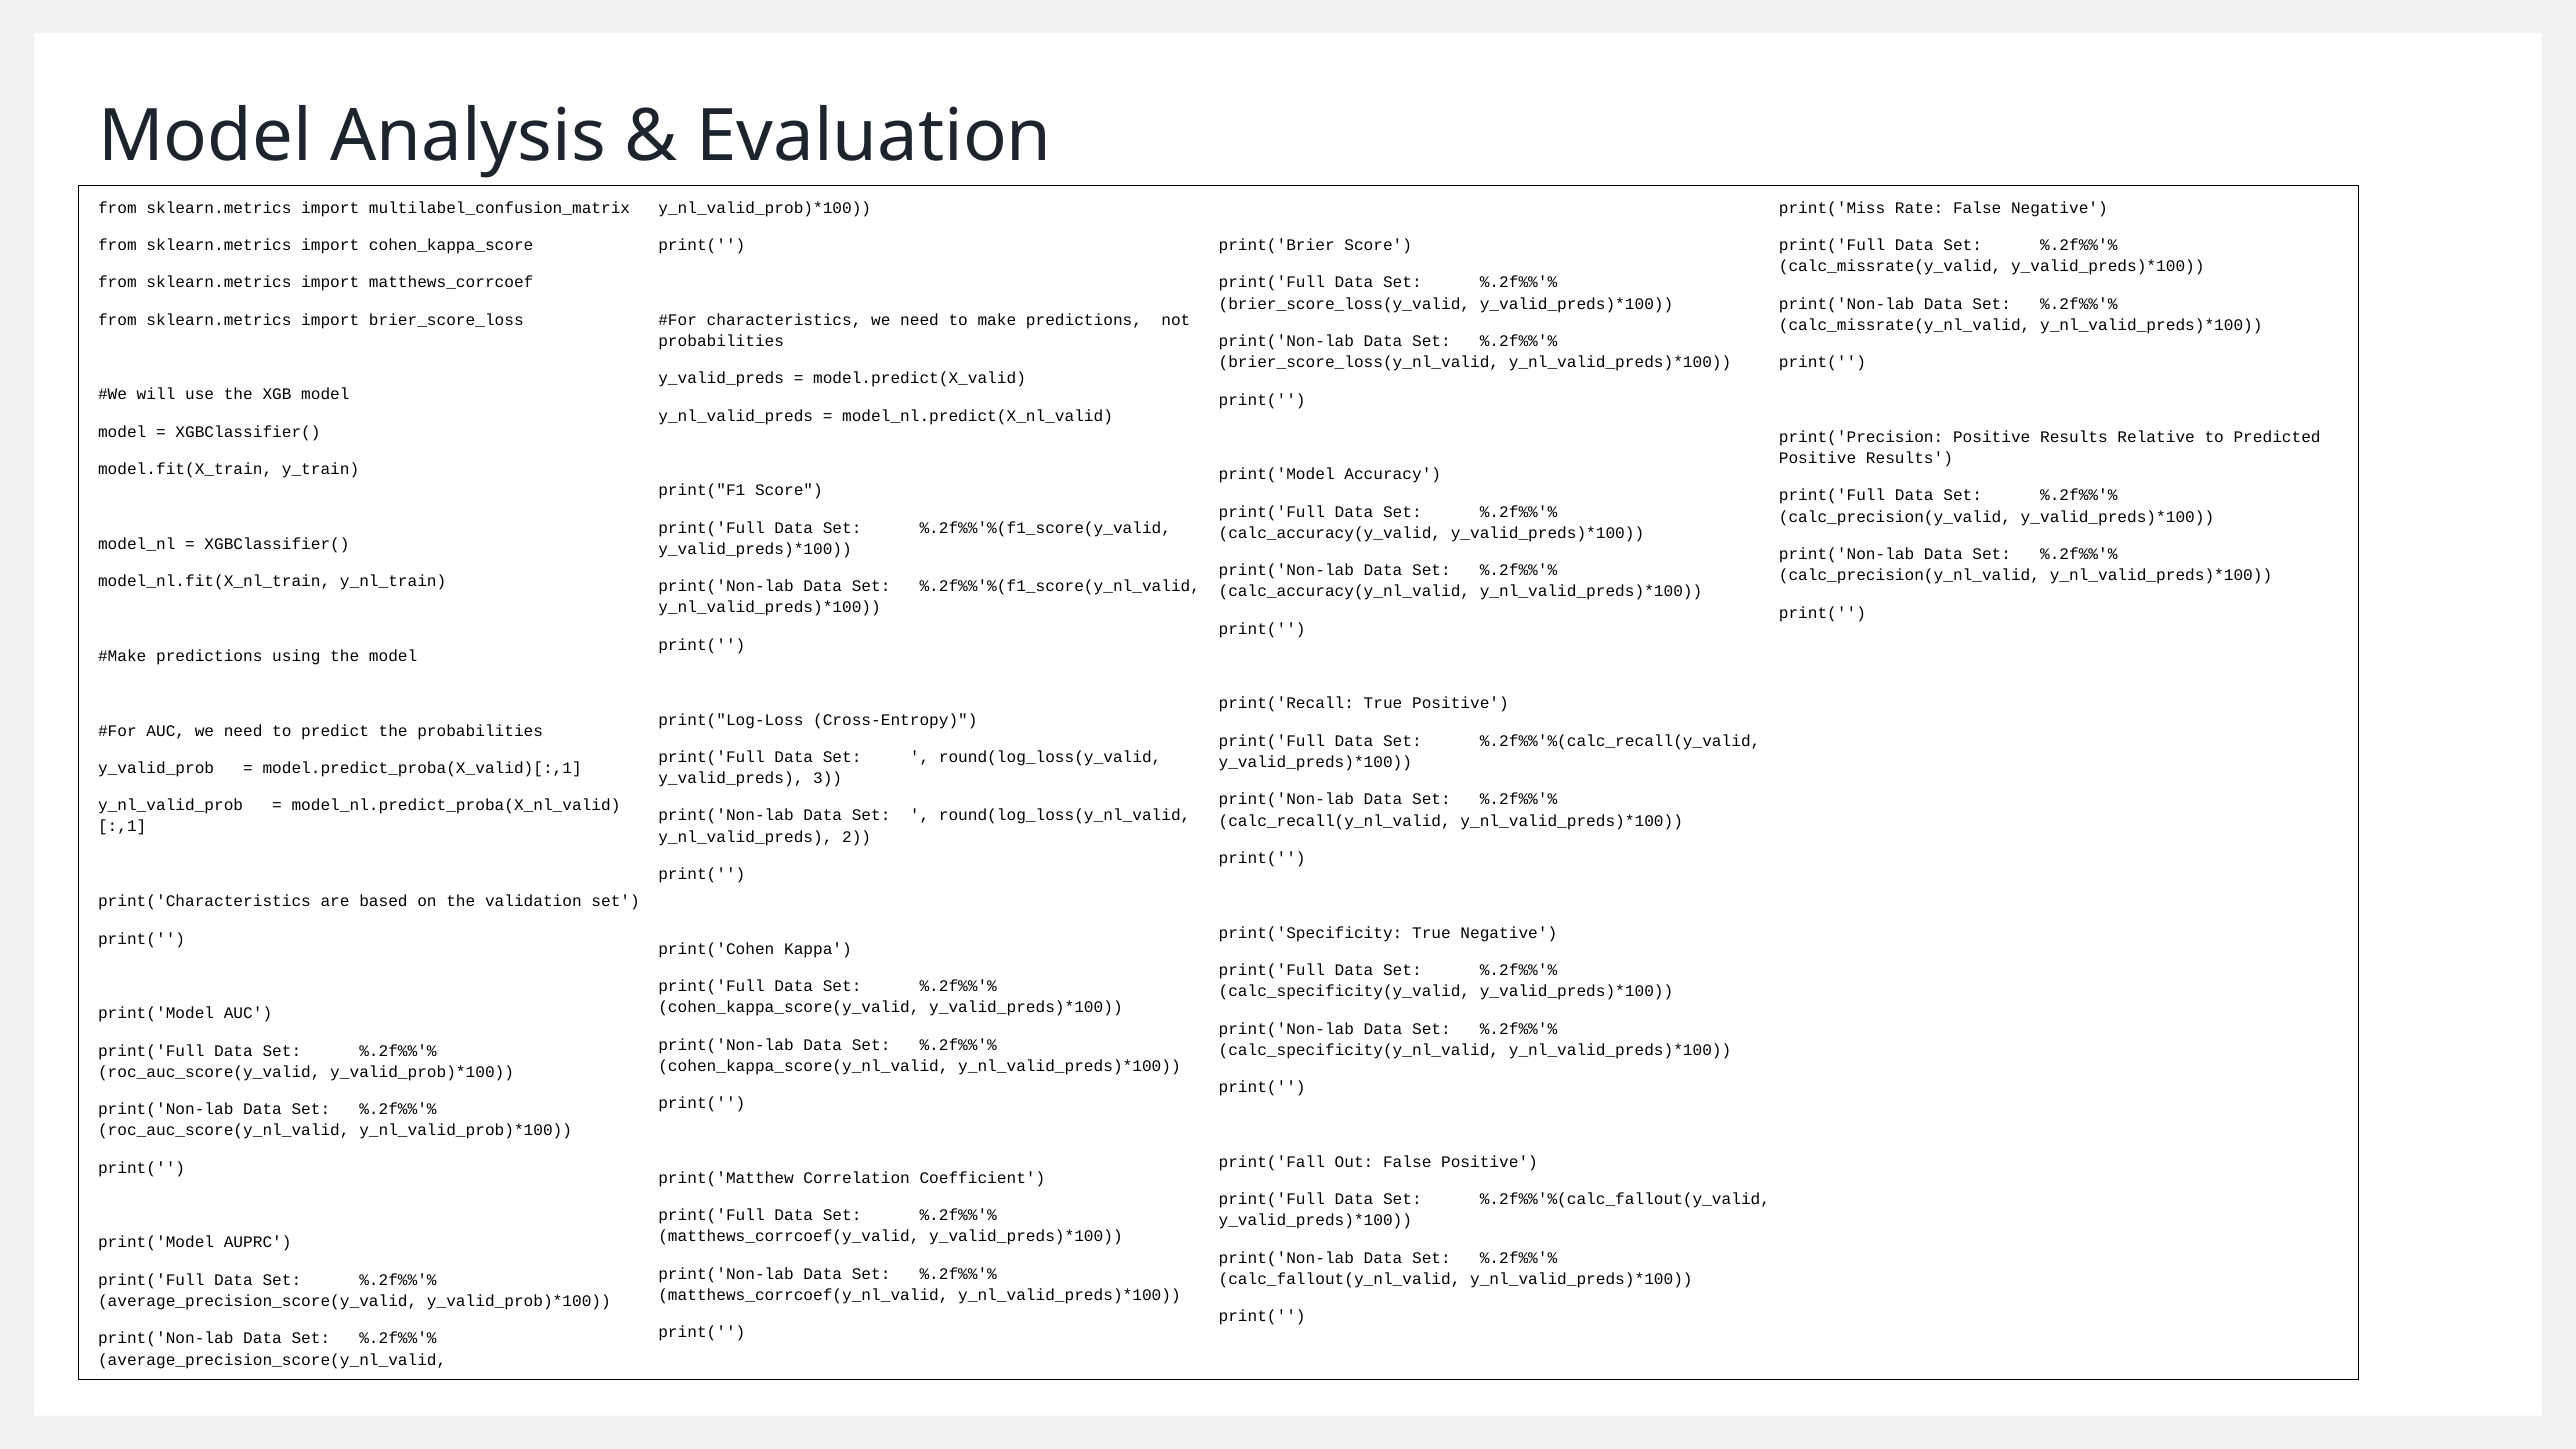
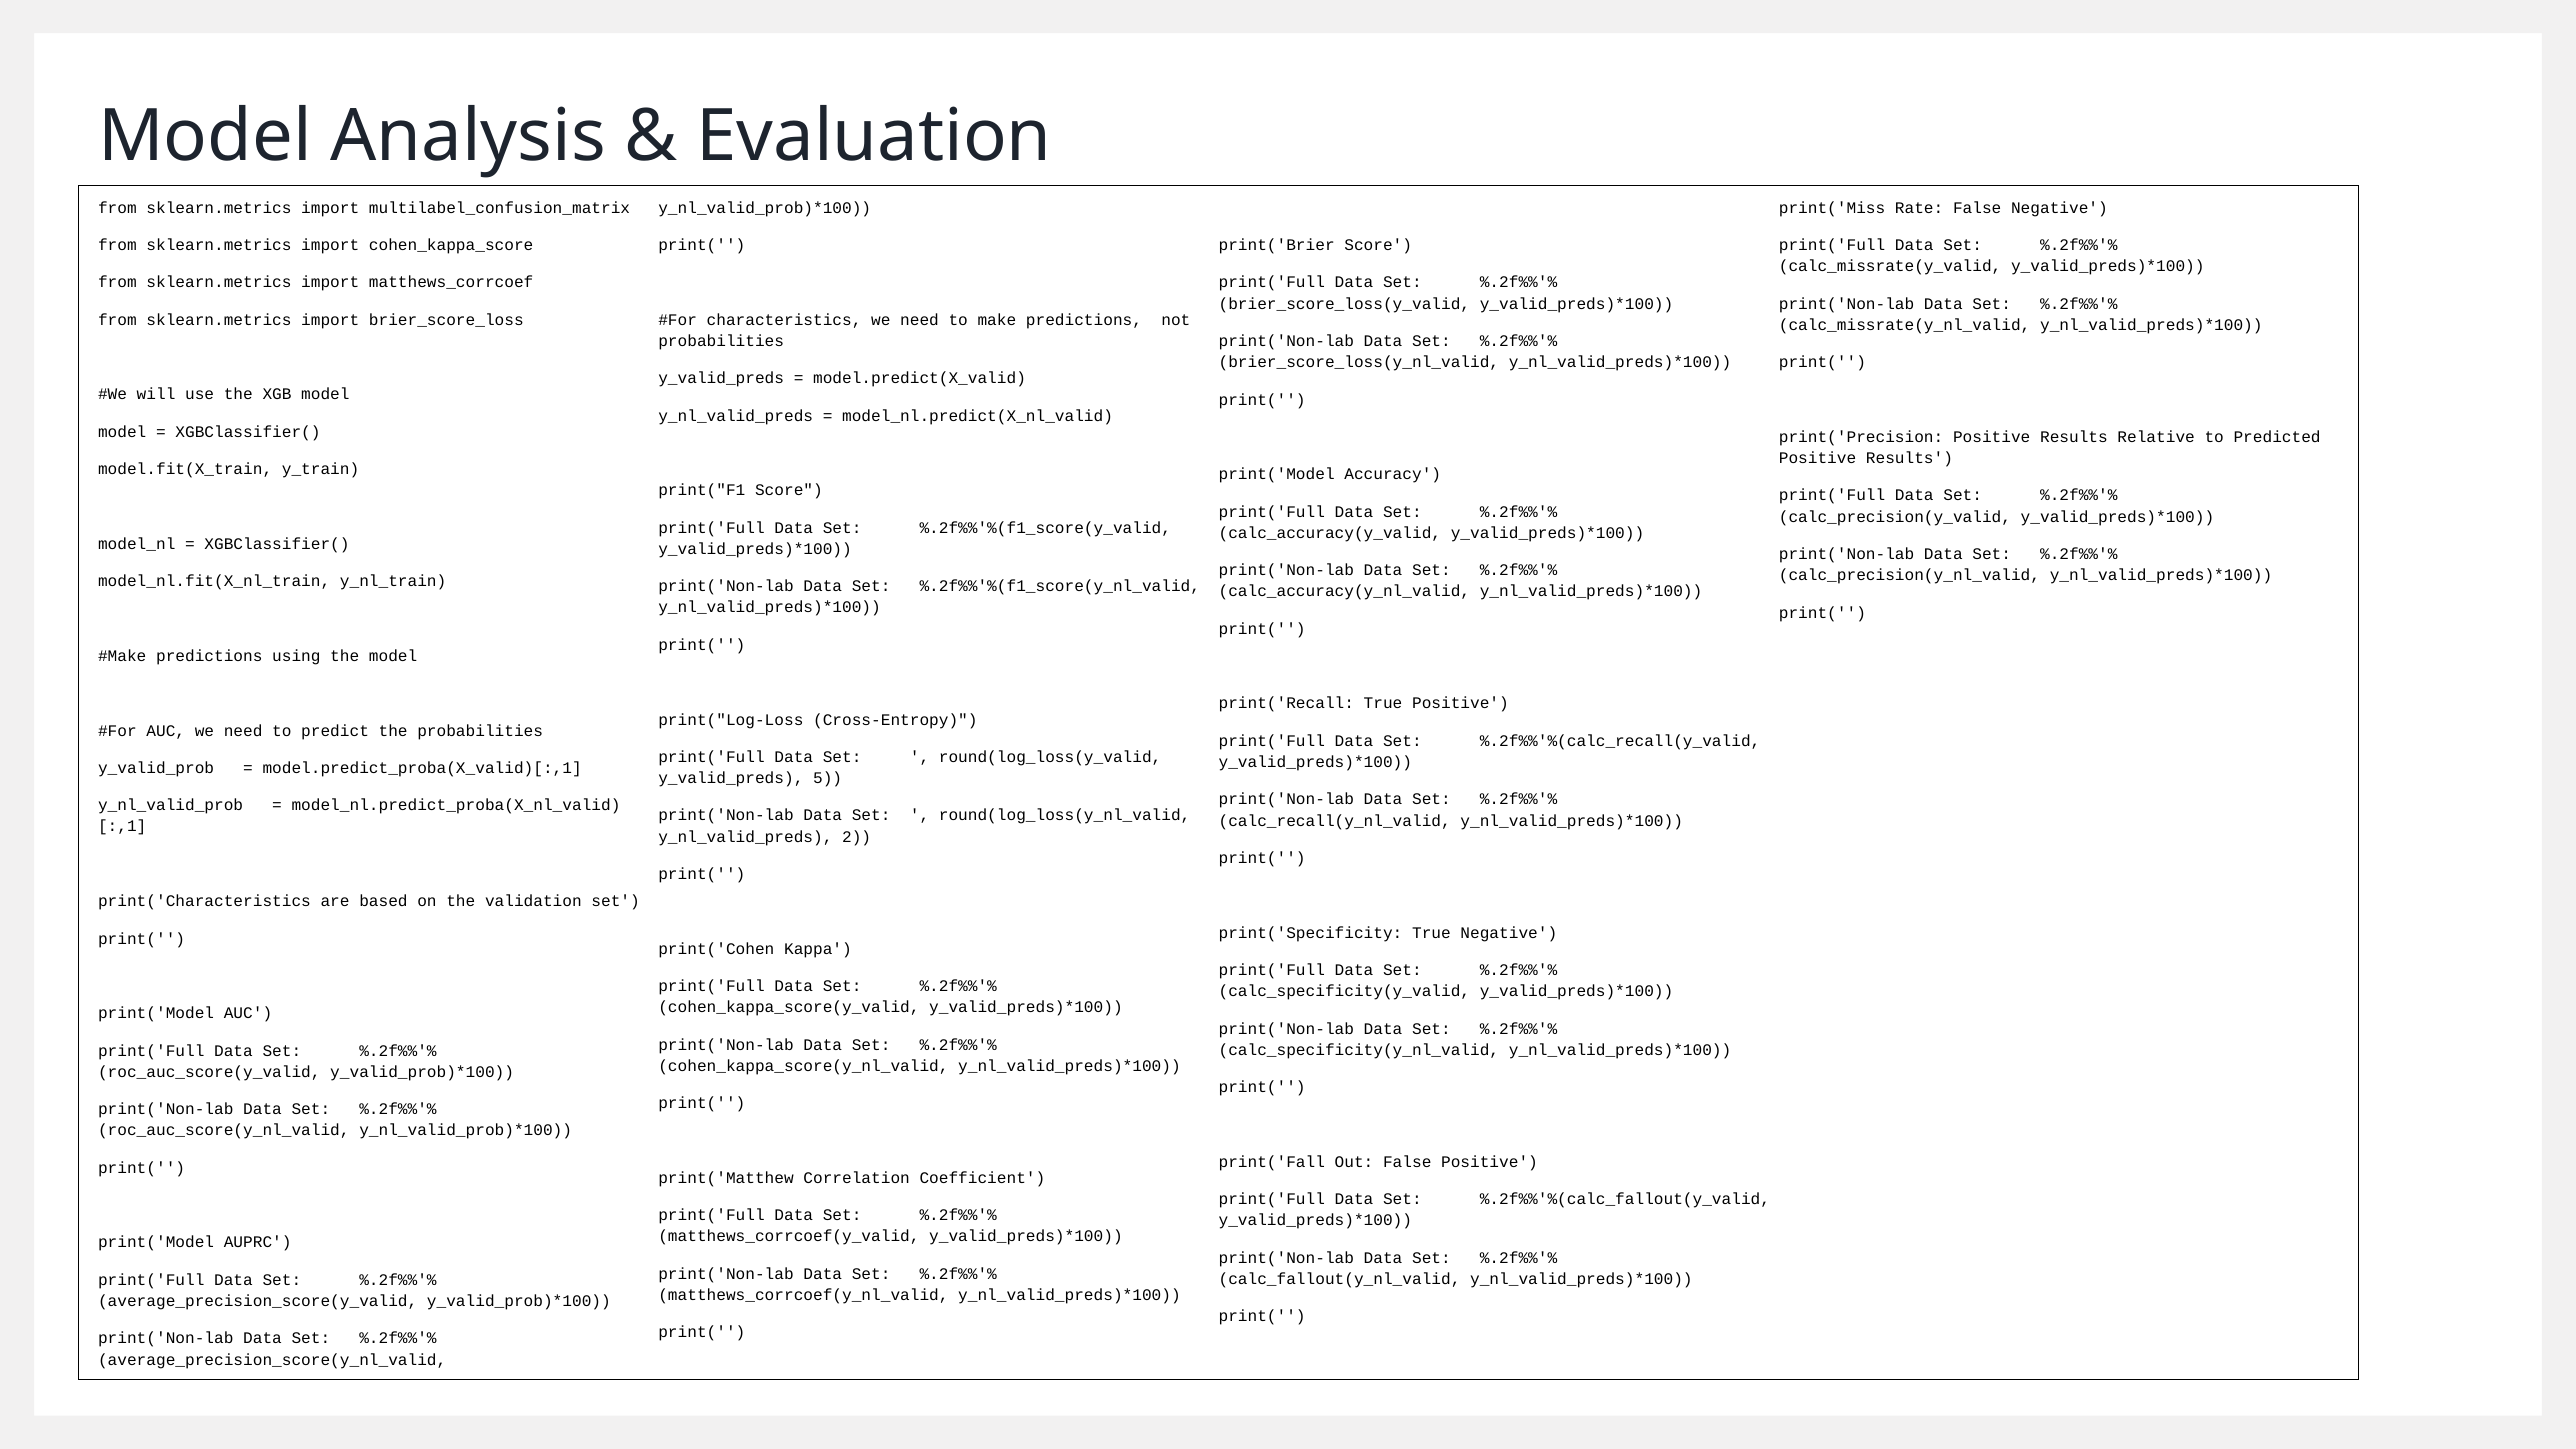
3: 3 -> 5
